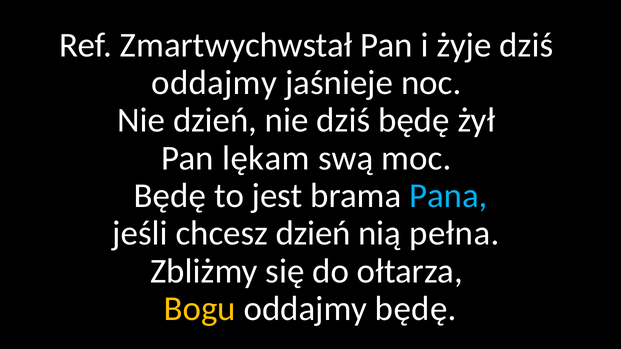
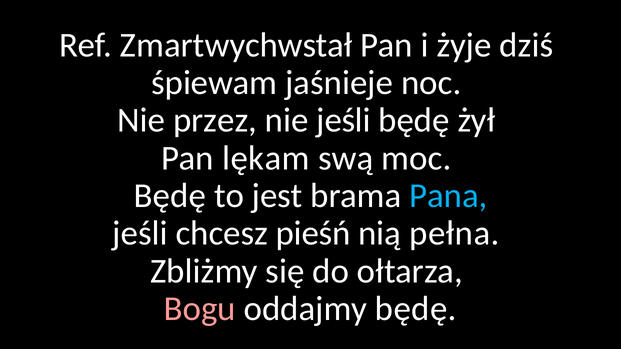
oddajmy at (214, 83): oddajmy -> śpiewam
Nie dzień: dzień -> przez
nie dziś: dziś -> jeśli
chcesz dzień: dzień -> pieśń
Bogu colour: yellow -> pink
